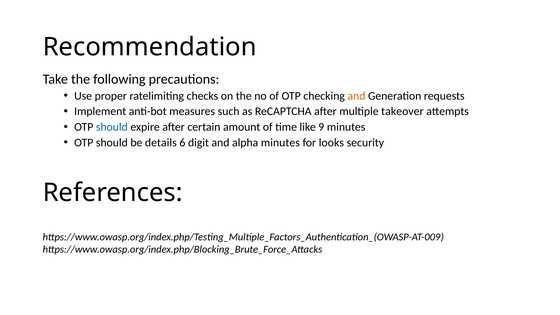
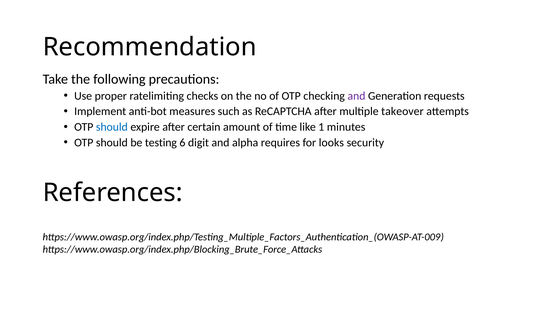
and at (356, 96) colour: orange -> purple
9: 9 -> 1
details: details -> testing
alpha minutes: minutes -> requires
